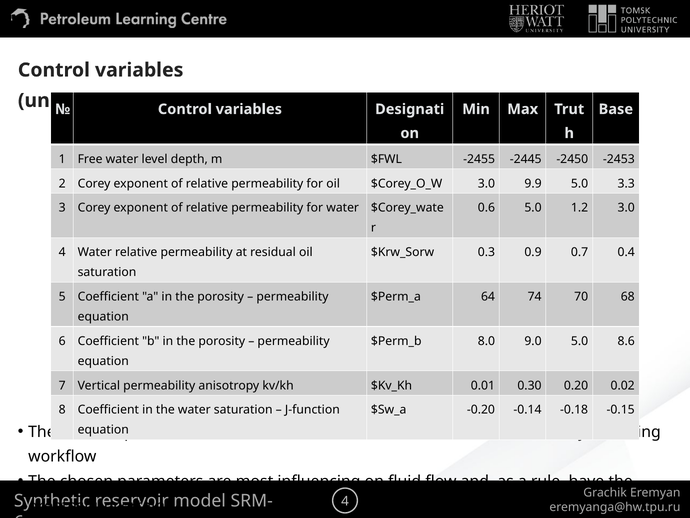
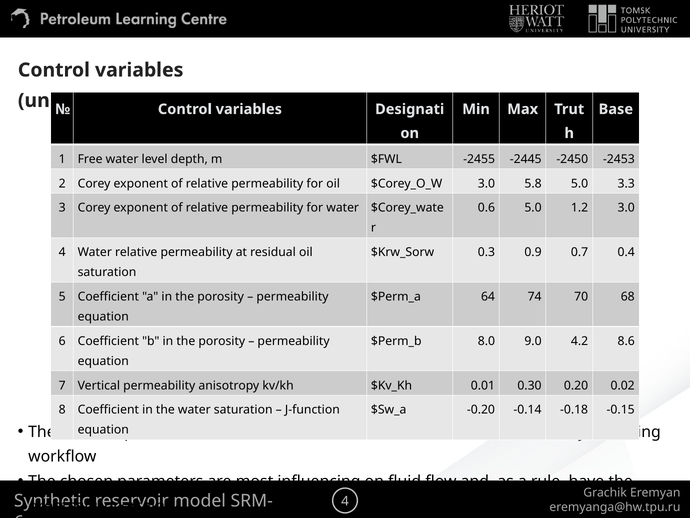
9.9: 9.9 -> 5.8
9.0 5.0: 5.0 -> 4.2
